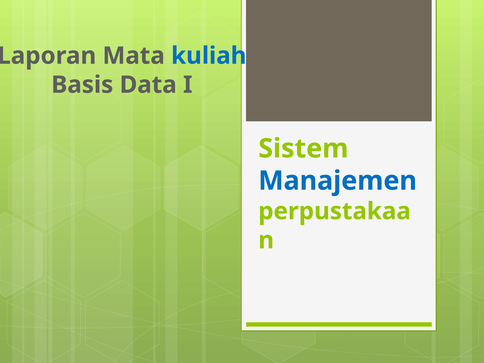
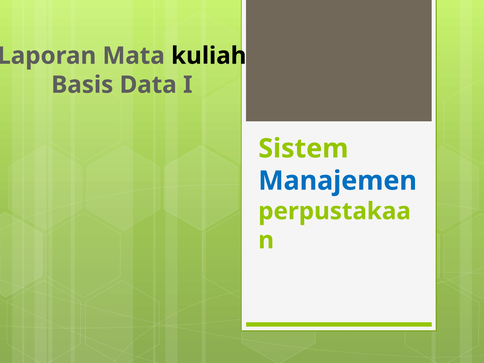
kuliah colour: blue -> black
